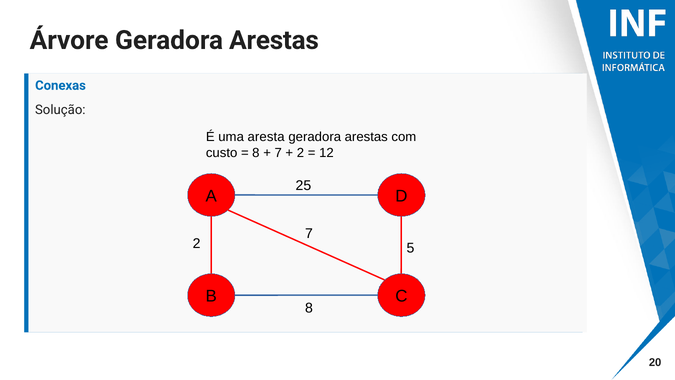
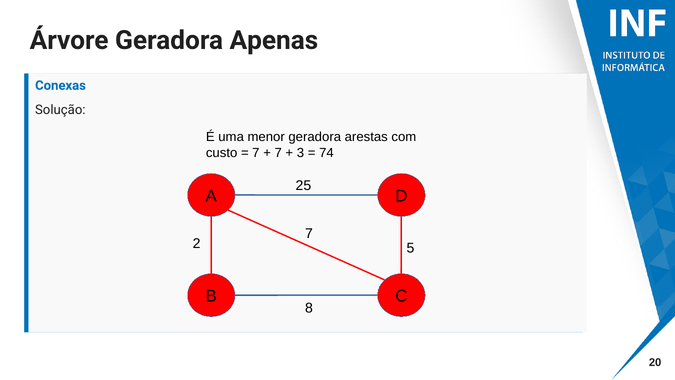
Árvore Geradora Arestas: Arestas -> Apenas
aresta: aresta -> menor
8 at (256, 153): 8 -> 7
2 at (301, 153): 2 -> 3
12: 12 -> 74
